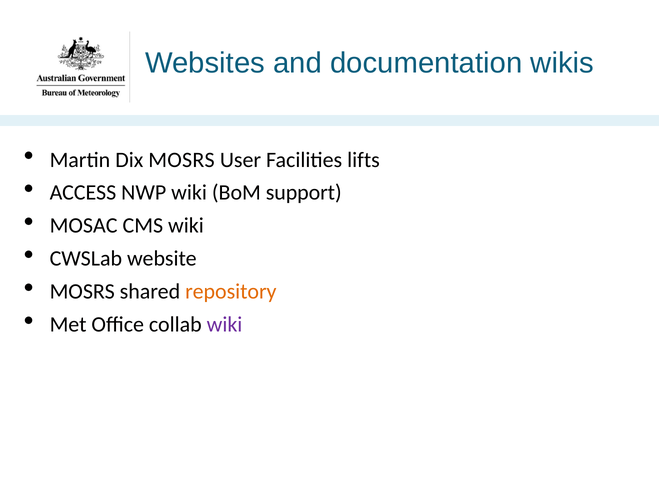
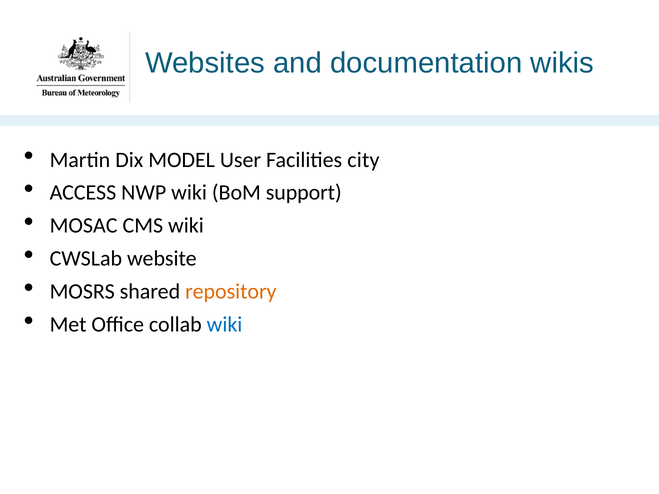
Dix MOSRS: MOSRS -> MODEL
lifts: lifts -> city
wiki at (225, 325) colour: purple -> blue
